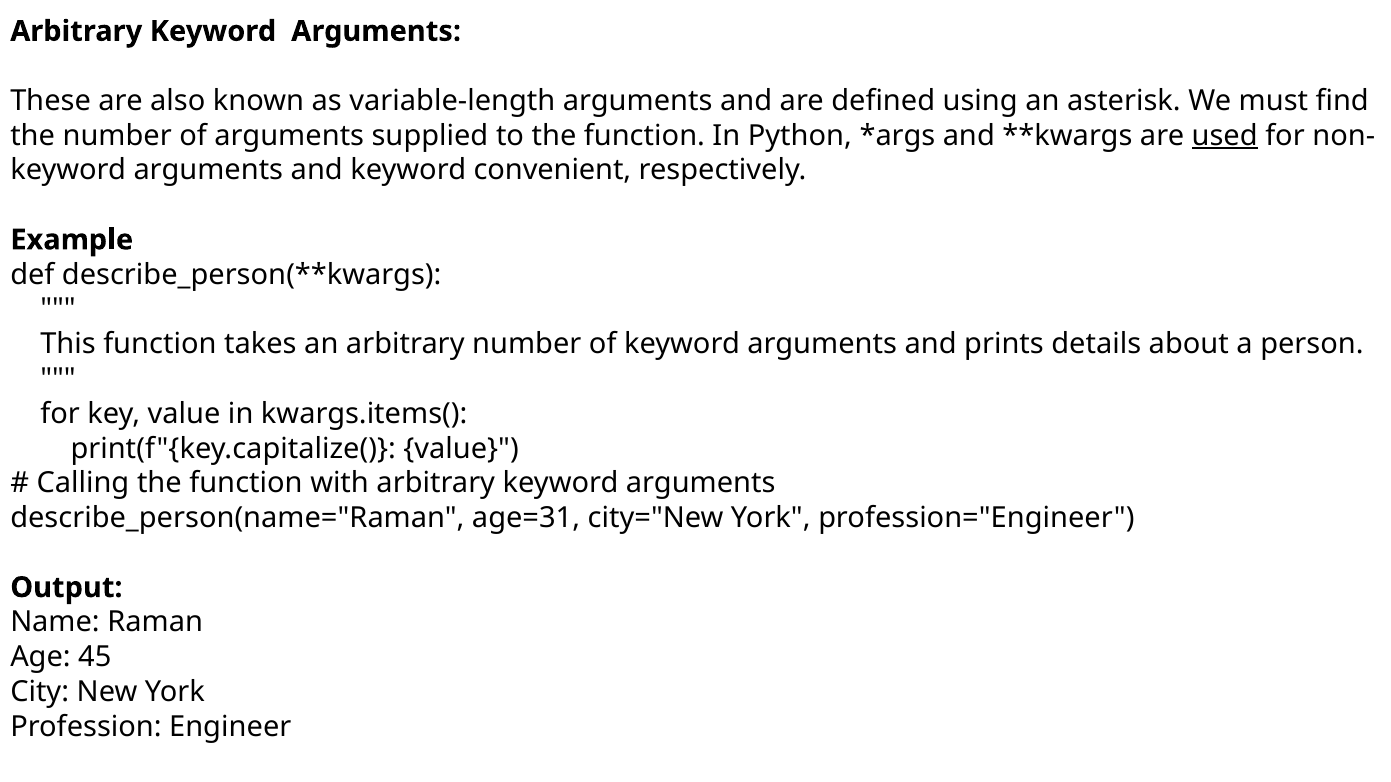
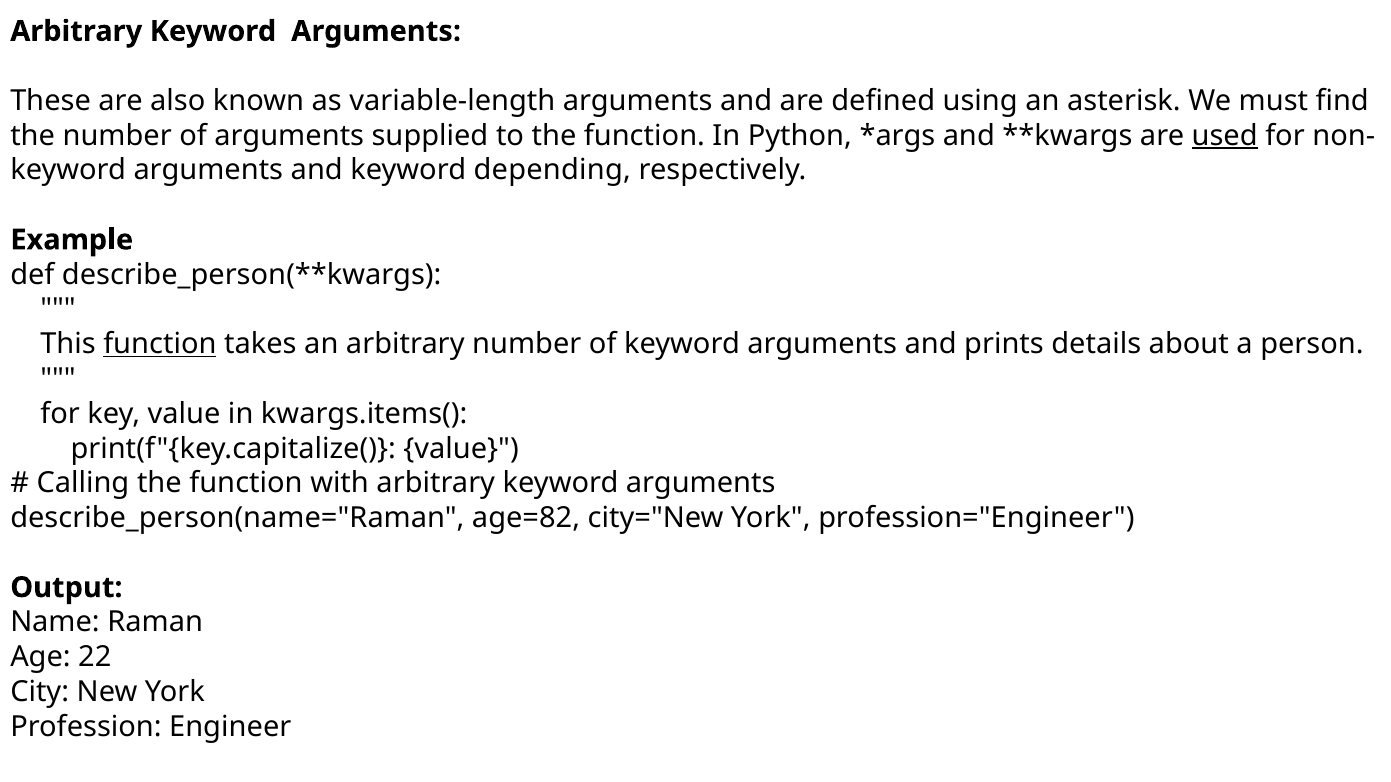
convenient: convenient -> depending
function at (160, 344) underline: none -> present
age=31: age=31 -> age=82
45: 45 -> 22
